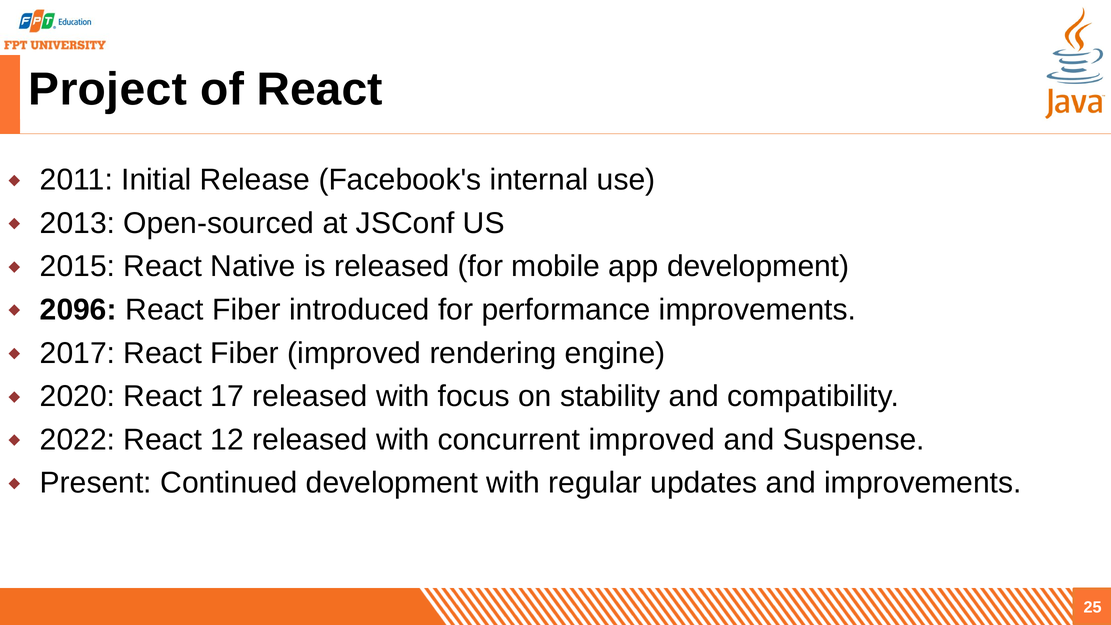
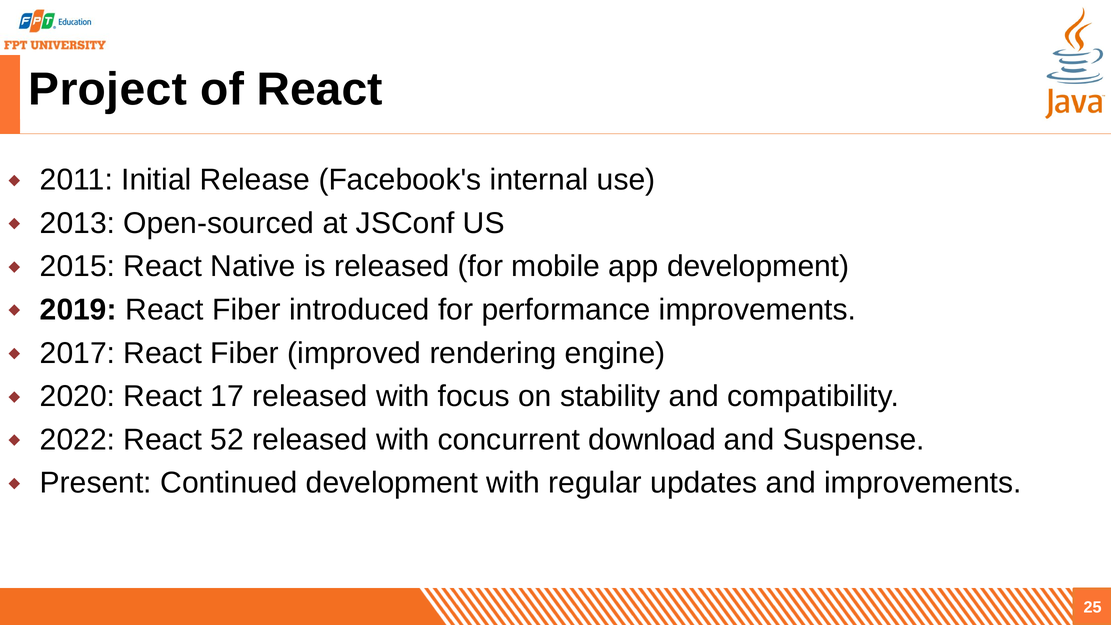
2096: 2096 -> 2019
12: 12 -> 52
concurrent improved: improved -> download
